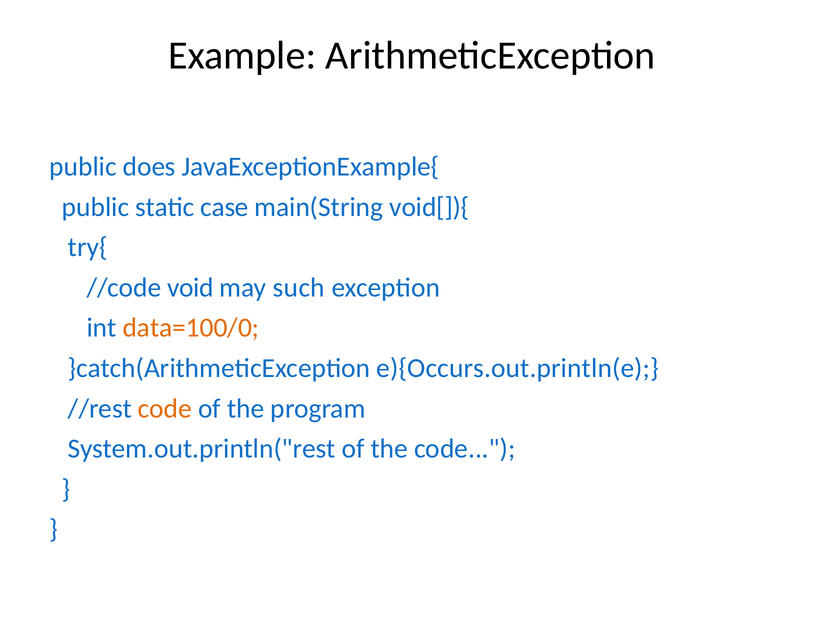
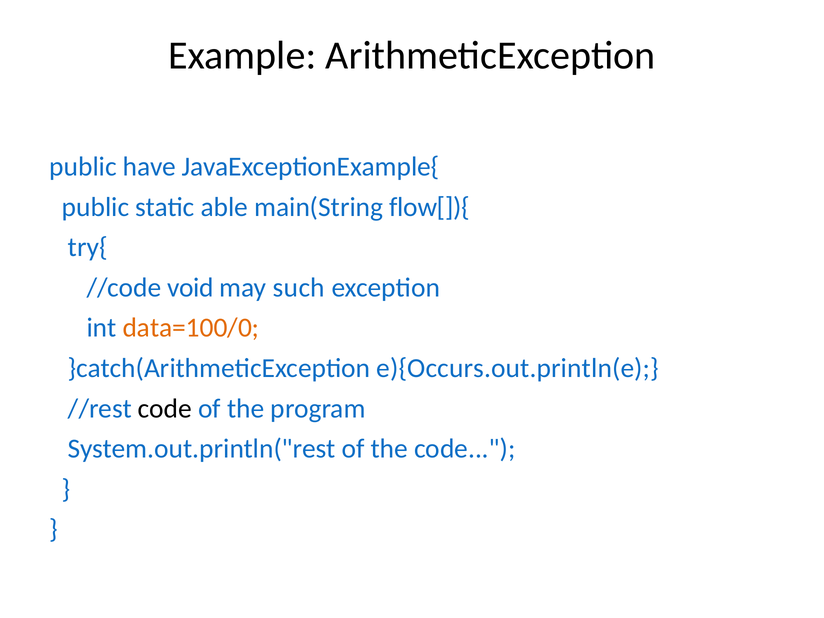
does: does -> have
case: case -> able
void[]){: void[]){ -> flow[]){
code at (165, 408) colour: orange -> black
